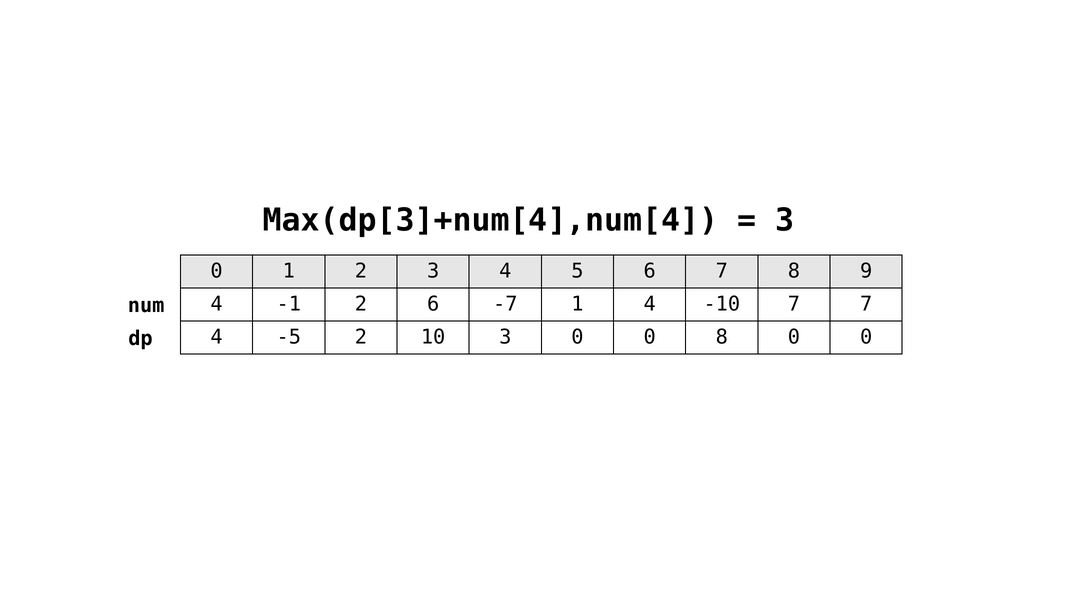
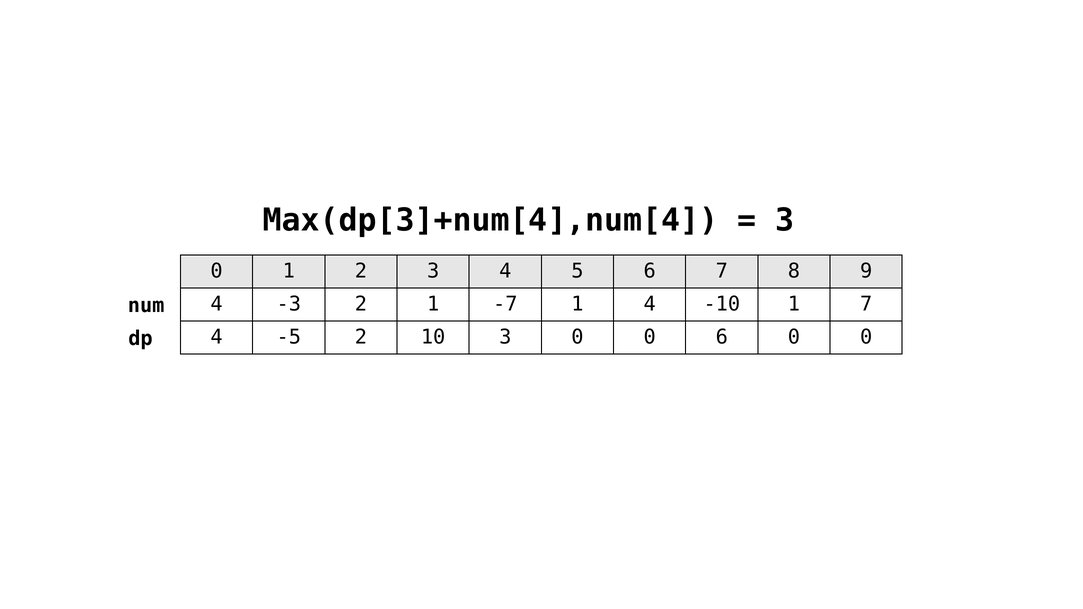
-1: -1 -> -3
2 6: 6 -> 1
-10 7: 7 -> 1
0 8: 8 -> 6
